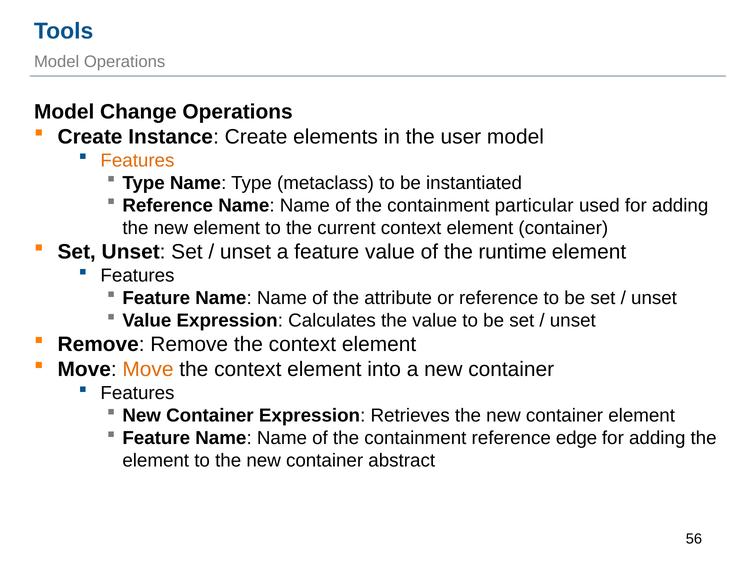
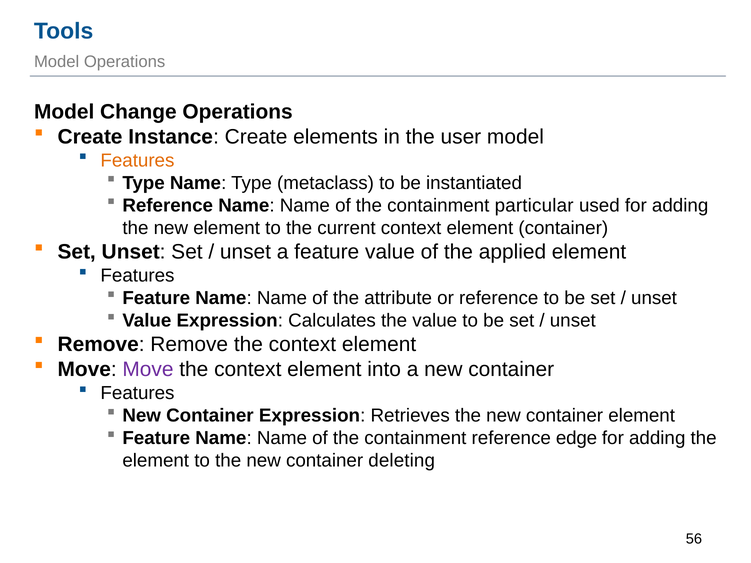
runtime: runtime -> applied
Move at (148, 370) colour: orange -> purple
abstract: abstract -> deleting
